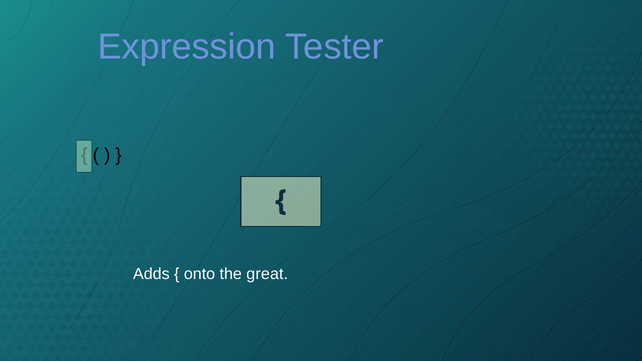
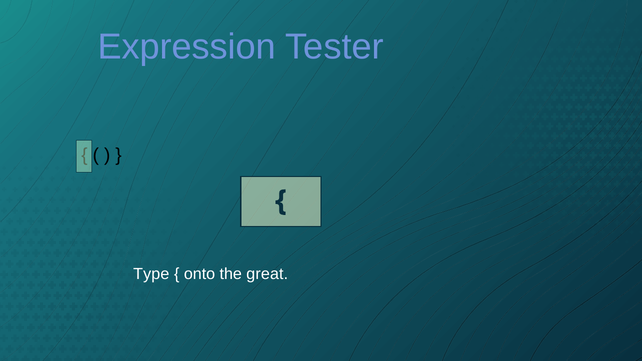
Adds: Adds -> Type
